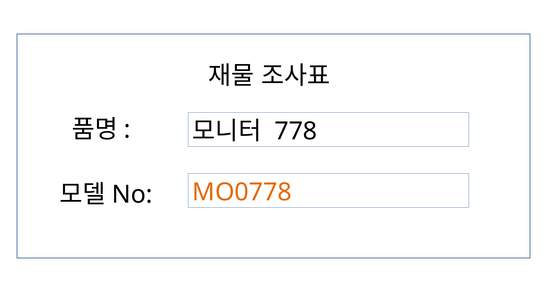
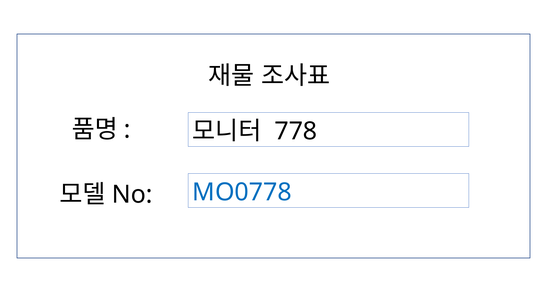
MO0778 colour: orange -> blue
